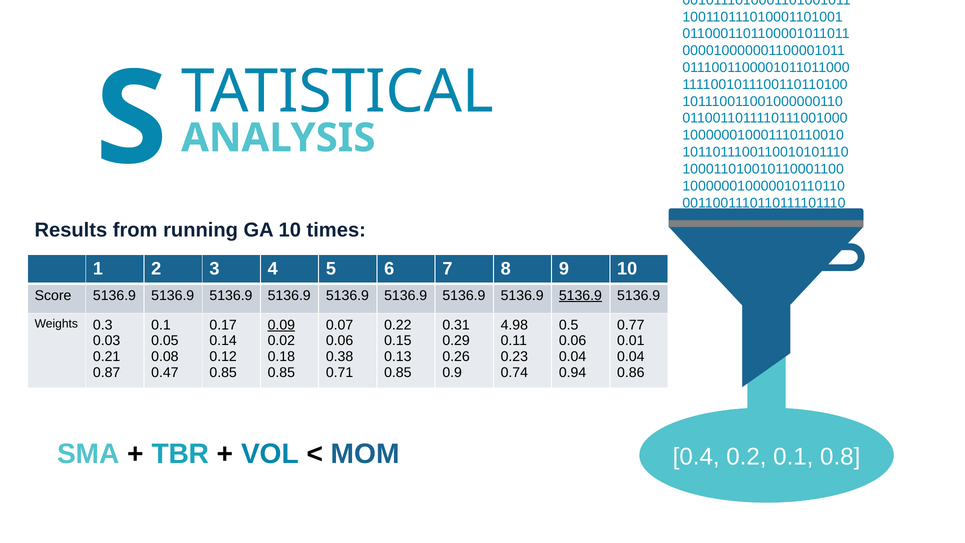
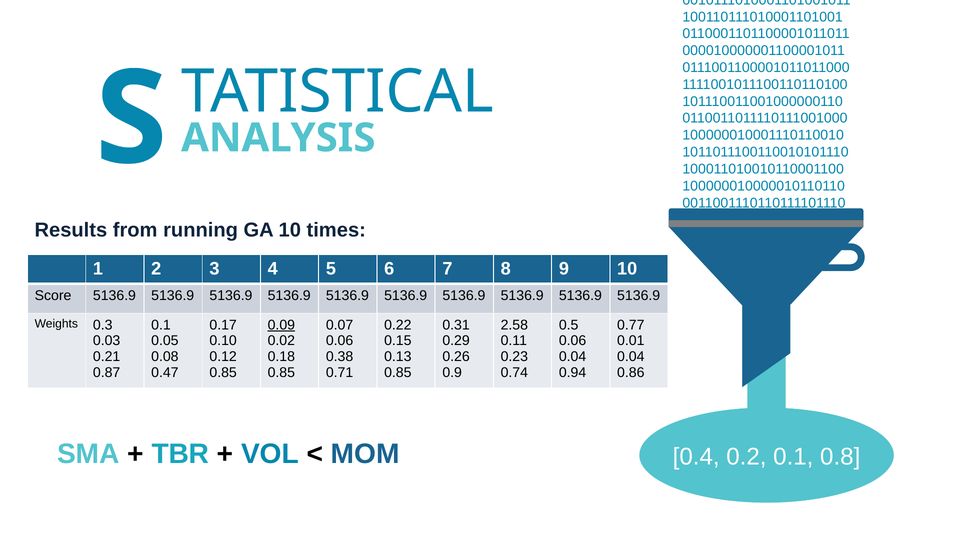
5136.9 at (580, 296) underline: present -> none
4.98: 4.98 -> 2.58
0.14: 0.14 -> 0.10
